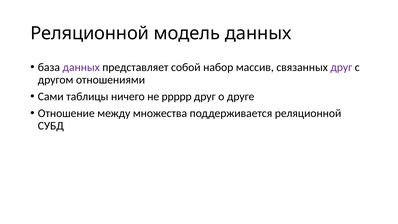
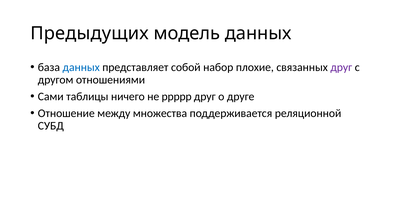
Реляционной at (90, 33): Реляционной -> Предыдущих
данных at (81, 67) colour: purple -> blue
массив: массив -> плохие
